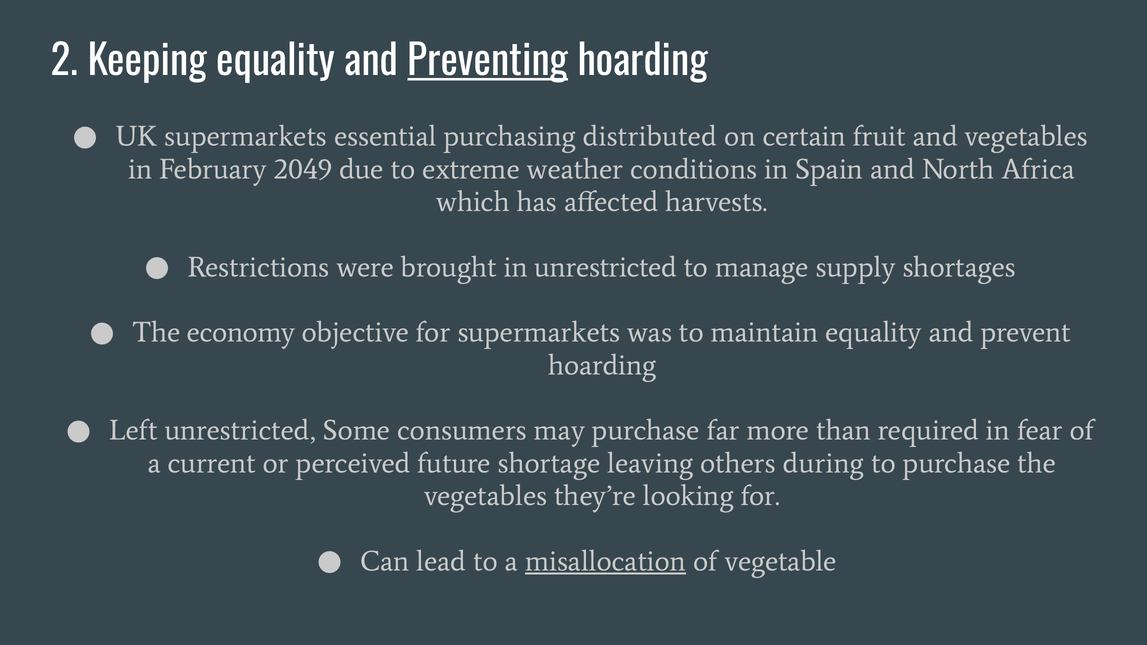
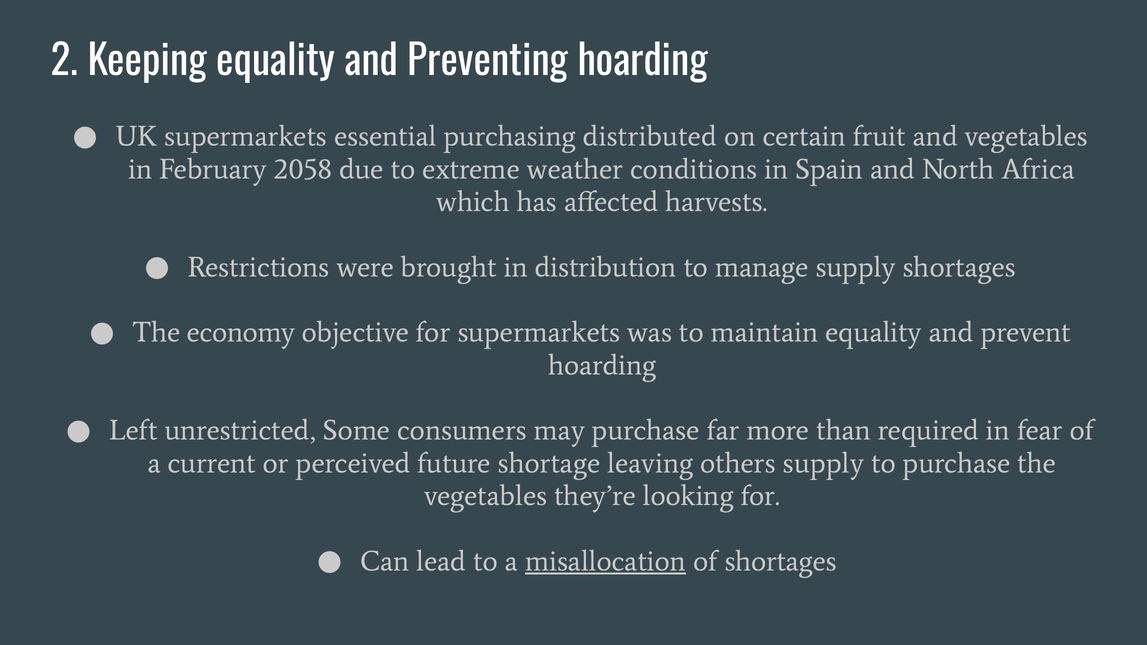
Preventing underline: present -> none
2049: 2049 -> 2058
in unrestricted: unrestricted -> distribution
others during: during -> supply
of vegetable: vegetable -> shortages
